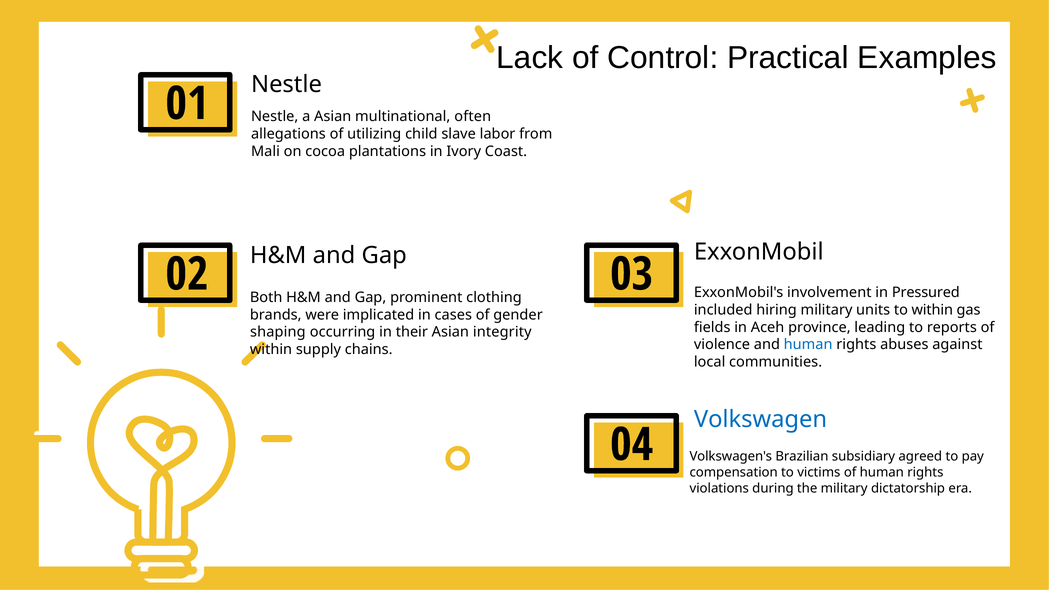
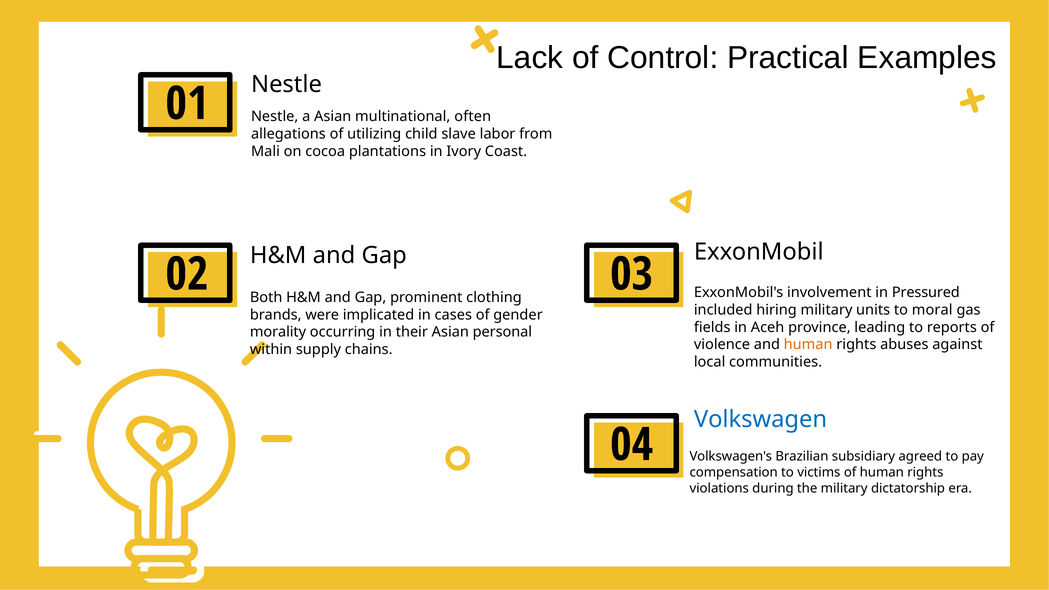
to within: within -> moral
shaping: shaping -> morality
integrity: integrity -> personal
human at (808, 345) colour: blue -> orange
